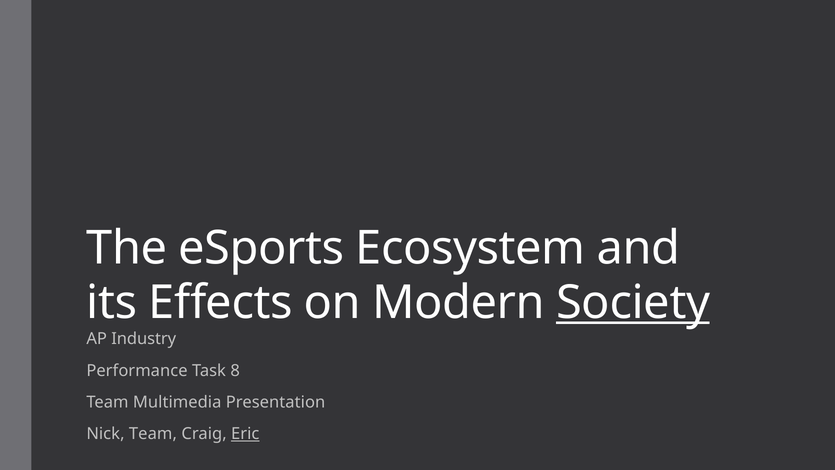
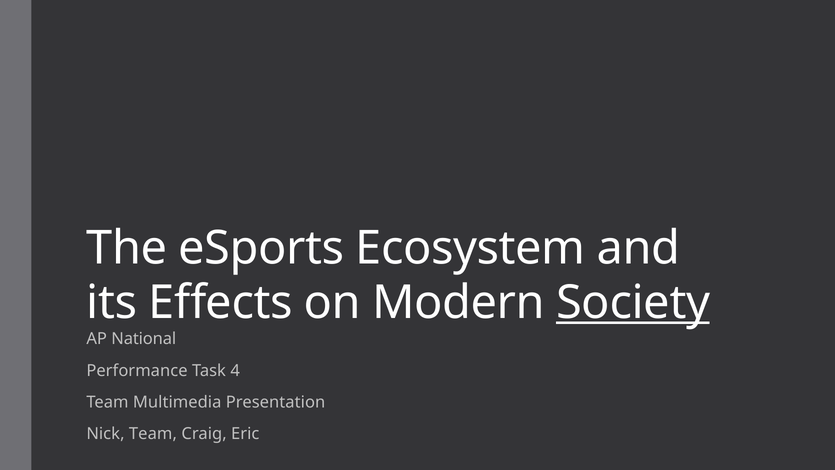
Industry: Industry -> National
8: 8 -> 4
Eric underline: present -> none
